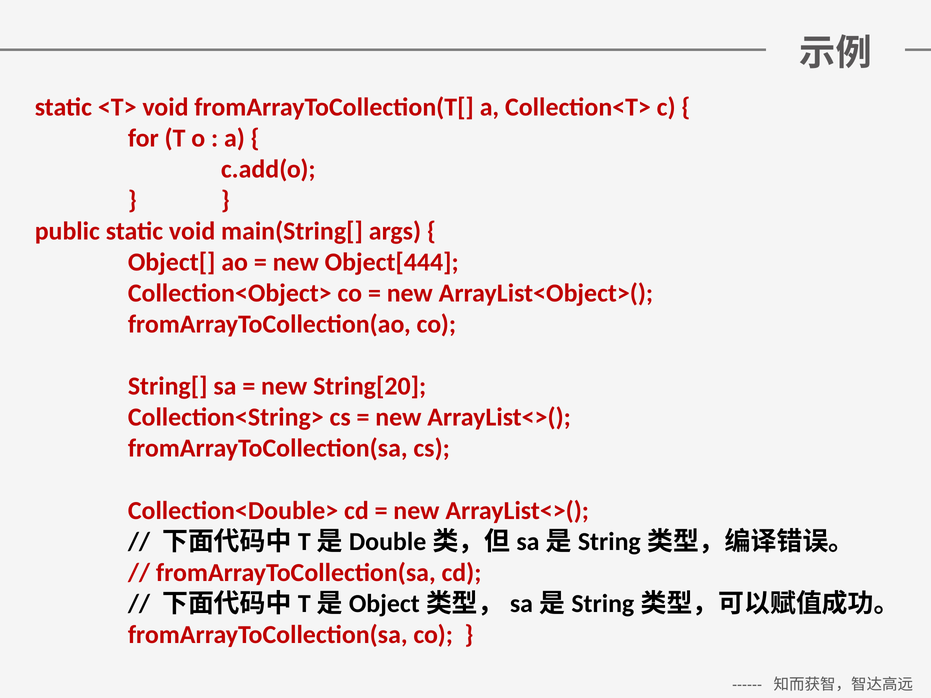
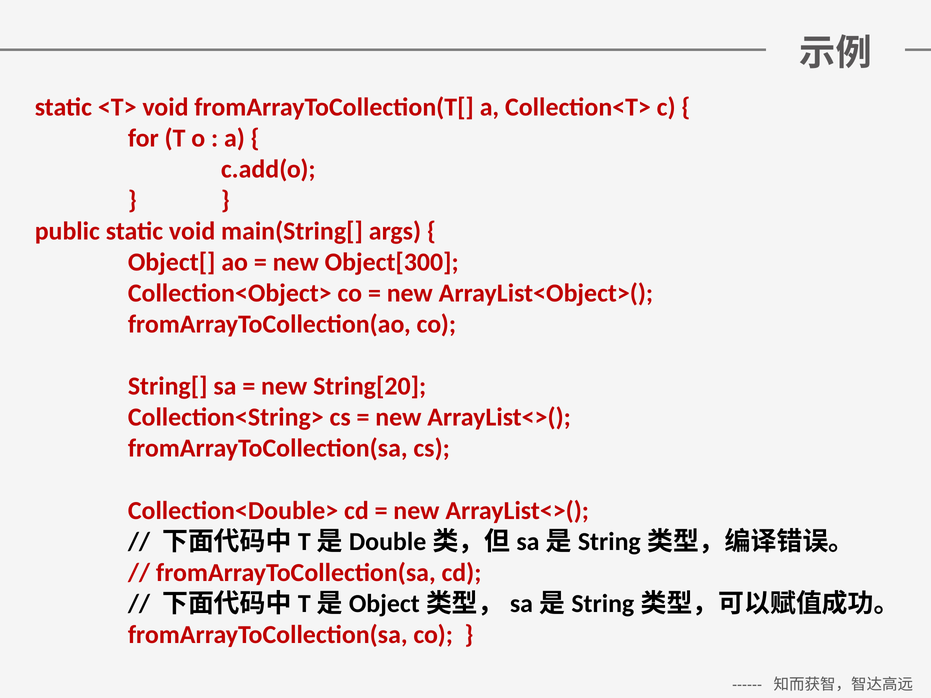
Object[444: Object[444 -> Object[300
